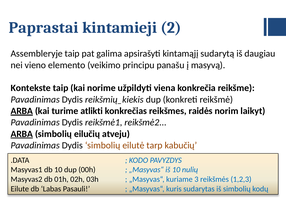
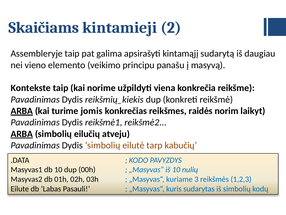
Paprastai: Paprastai -> Skaičiams
atlikti: atlikti -> jomis
